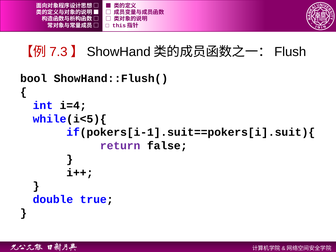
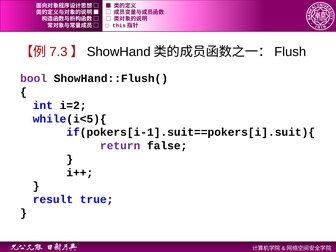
bool colour: black -> purple
i=4: i=4 -> i=2
double: double -> result
